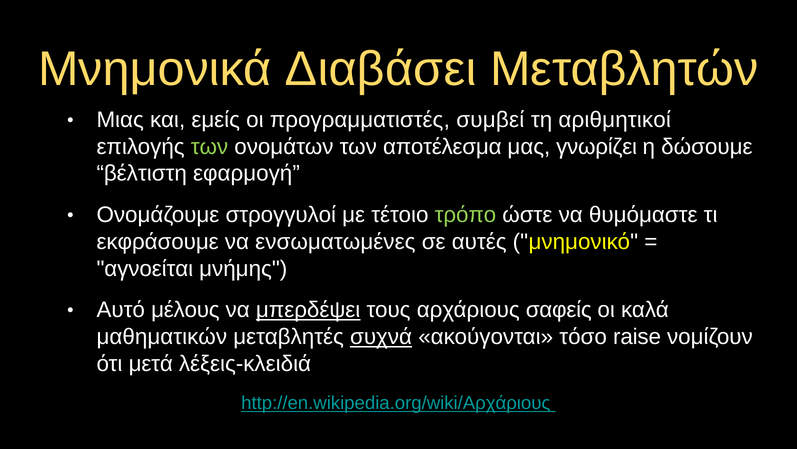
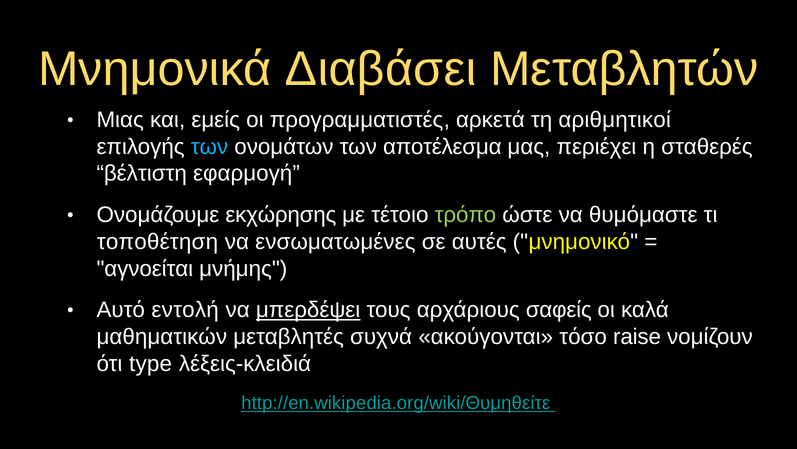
συμβεί: συμβεί -> αρκετά
των at (209, 146) colour: light green -> light blue
γνωρίζει: γνωρίζει -> περιέχει
δώσουμε: δώσουμε -> σταθερές
στρογγυλοί: στρογγυλοί -> εκχώρησης
εκφράσουμε: εκφράσουμε -> τοποθέτηση
μέλους: μέλους -> εντολή
συχνά underline: present -> none
μετά: μετά -> type
http://en.wikipedia.org/wiki/Αρχάριους: http://en.wikipedia.org/wiki/Αρχάριους -> http://en.wikipedia.org/wiki/Θυμηθείτε
